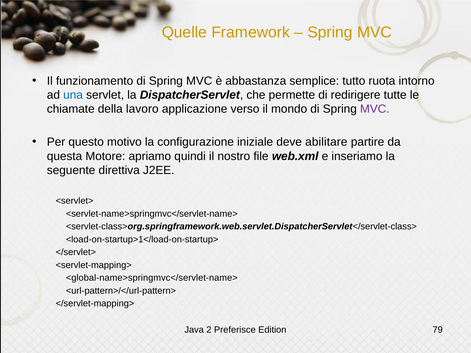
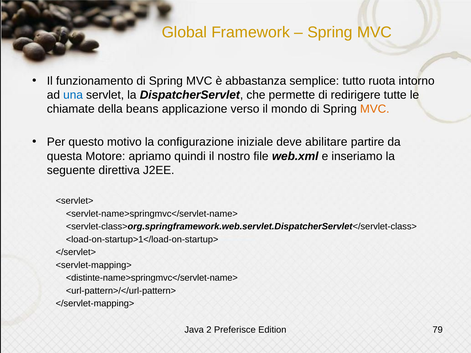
Quelle: Quelle -> Global
lavoro: lavoro -> beans
MVC at (375, 109) colour: purple -> orange
<global-name>springmvc</servlet-name>: <global-name>springmvc</servlet-name> -> <distinte-name>springmvc</servlet-name>
